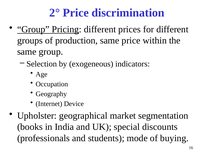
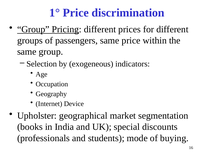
2°: 2° -> 1°
production: production -> passengers
